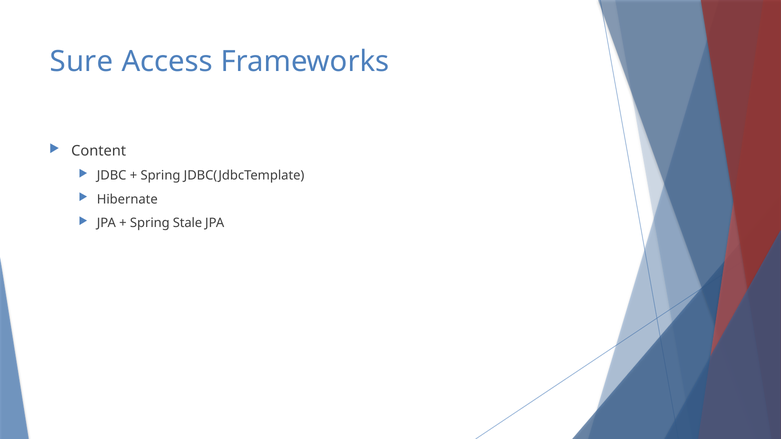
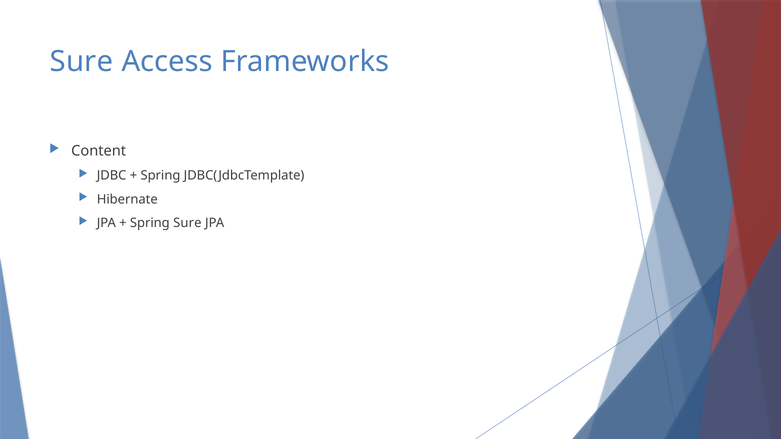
Spring Stale: Stale -> Sure
